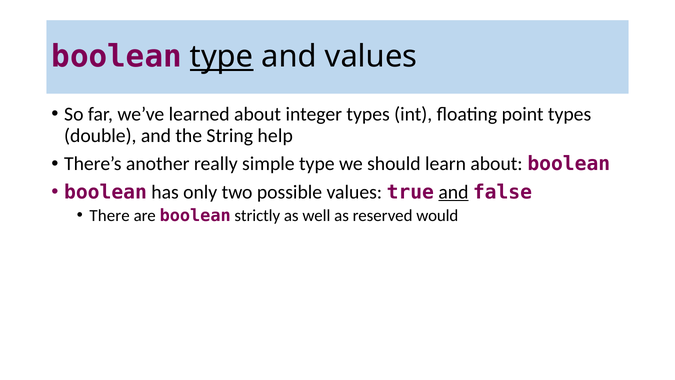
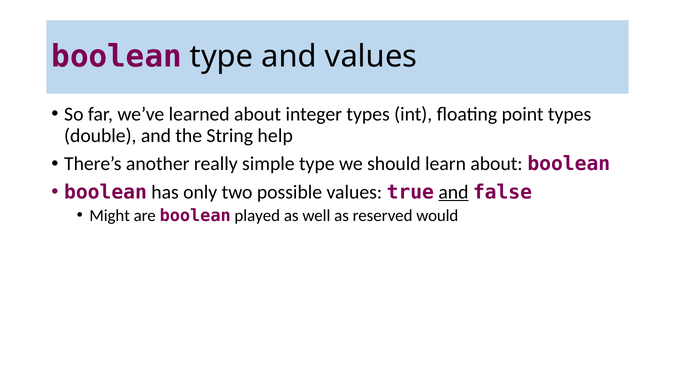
type at (222, 57) underline: present -> none
There: There -> Might
strictly: strictly -> played
